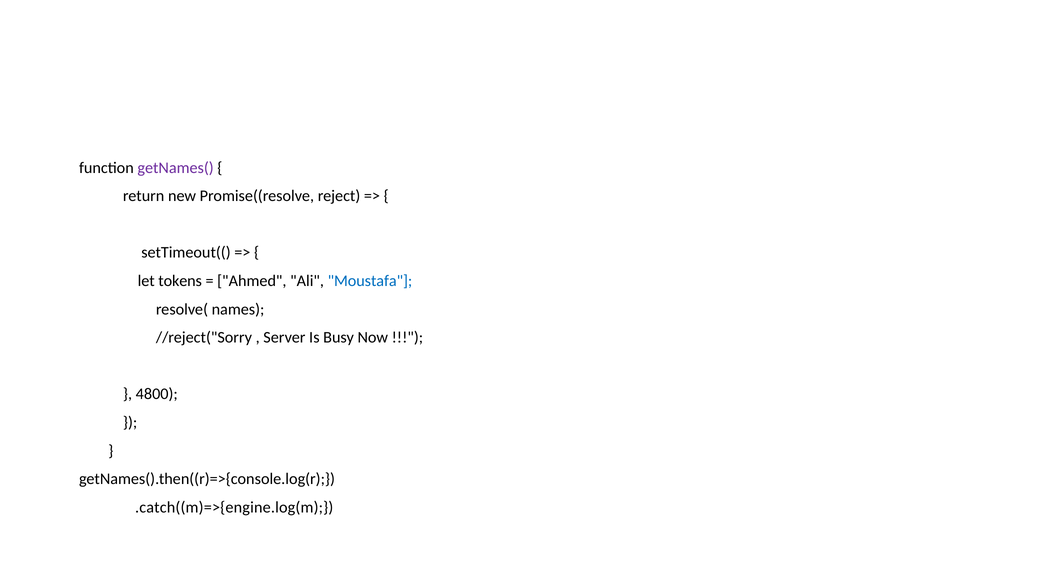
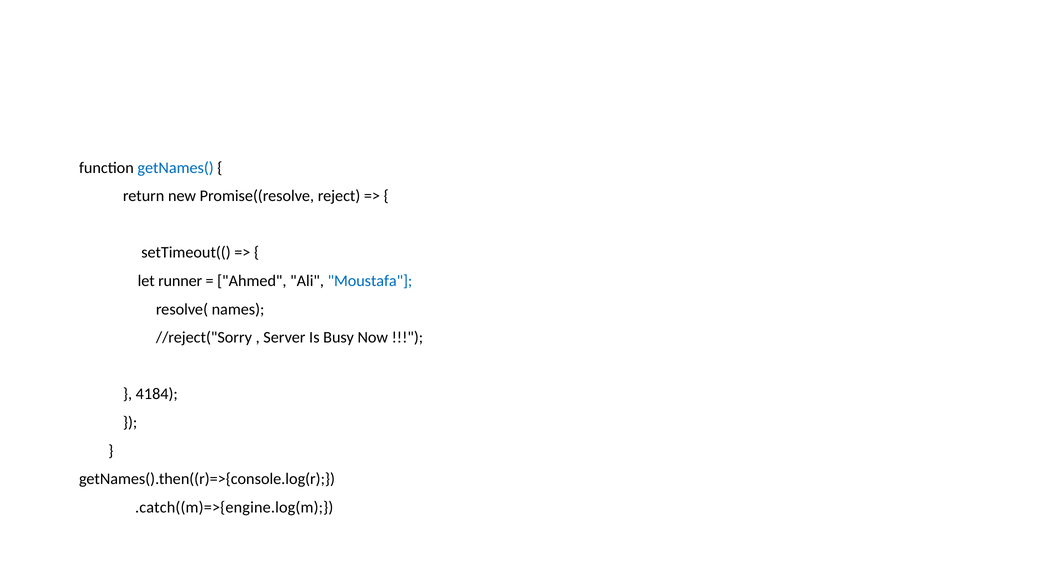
getNames( colour: purple -> blue
tokens: tokens -> runner
4800: 4800 -> 4184
